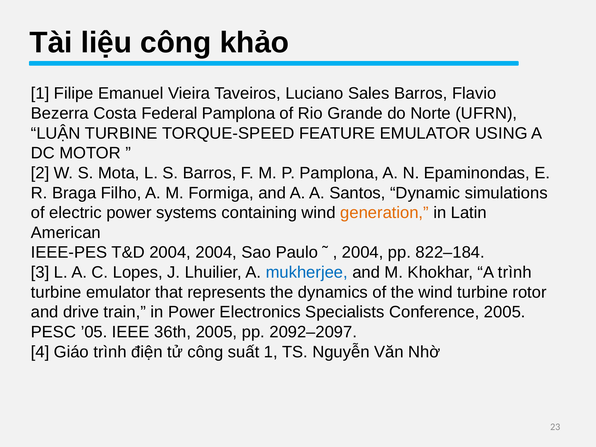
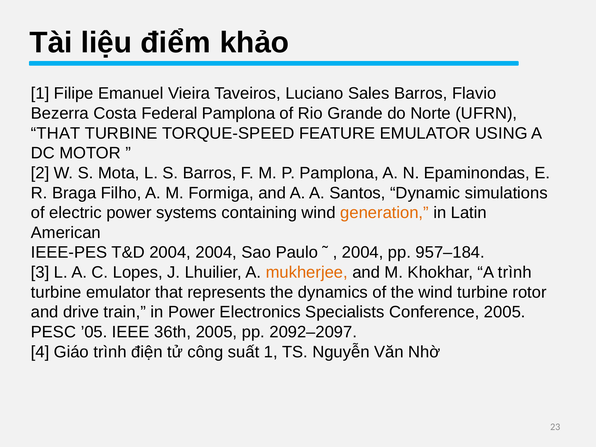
liệu công: công -> điểm
LUẬN at (56, 133): LUẬN -> THAT
822–184: 822–184 -> 957–184
mukherjee colour: blue -> orange
